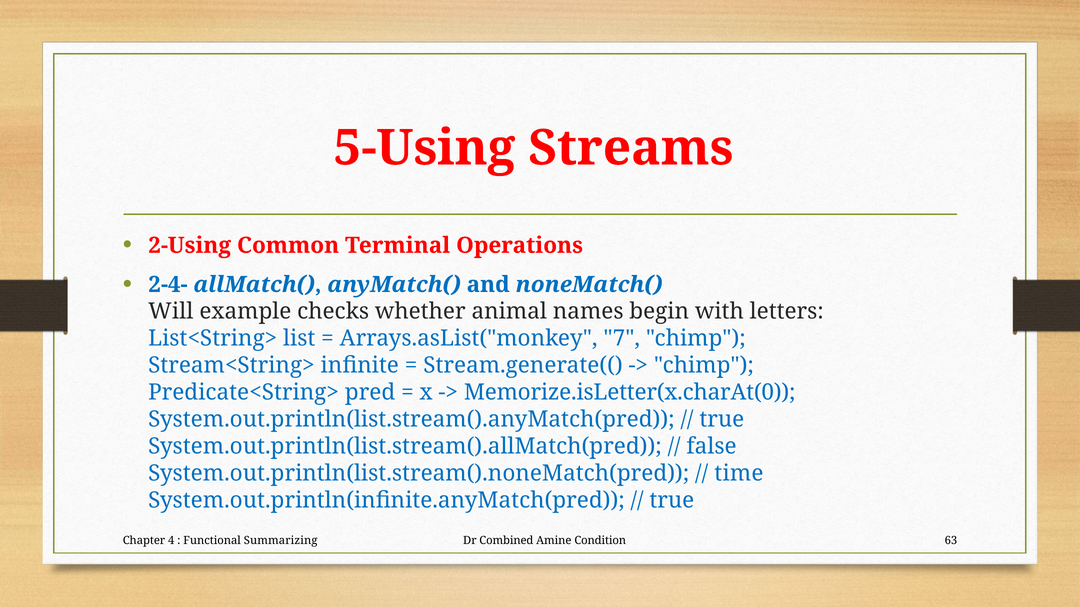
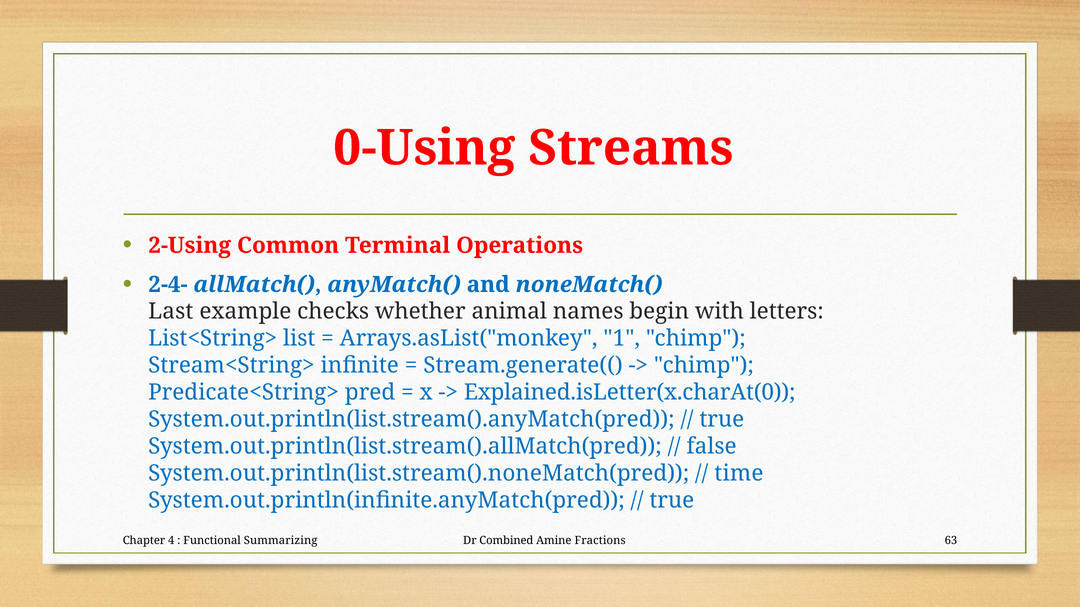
5-Using: 5-Using -> 0-Using
Will: Will -> Last
7: 7 -> 1
Memorize.isLetter(x.charAt(0: Memorize.isLetter(x.charAt(0 -> Explained.isLetter(x.charAt(0
Condition: Condition -> Fractions
